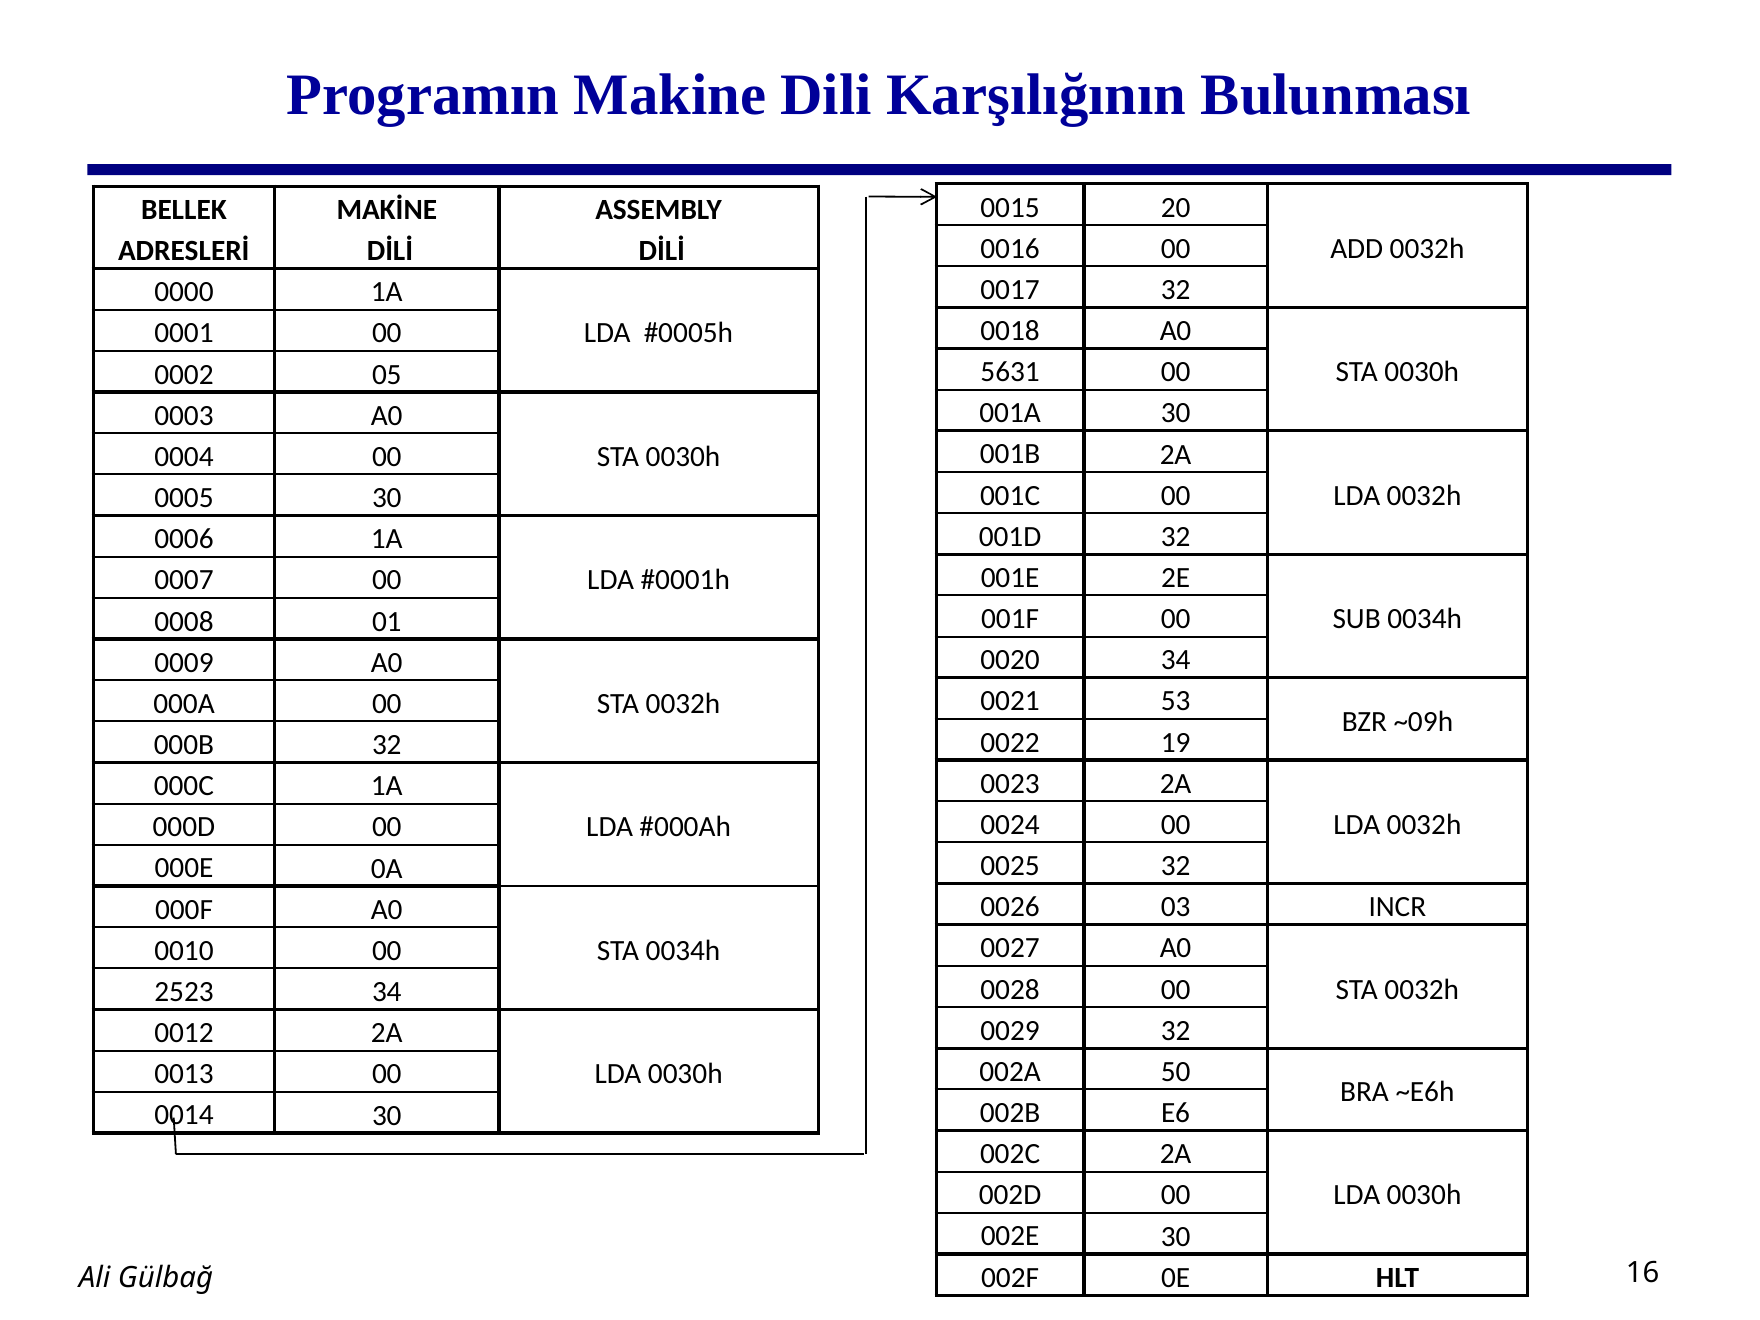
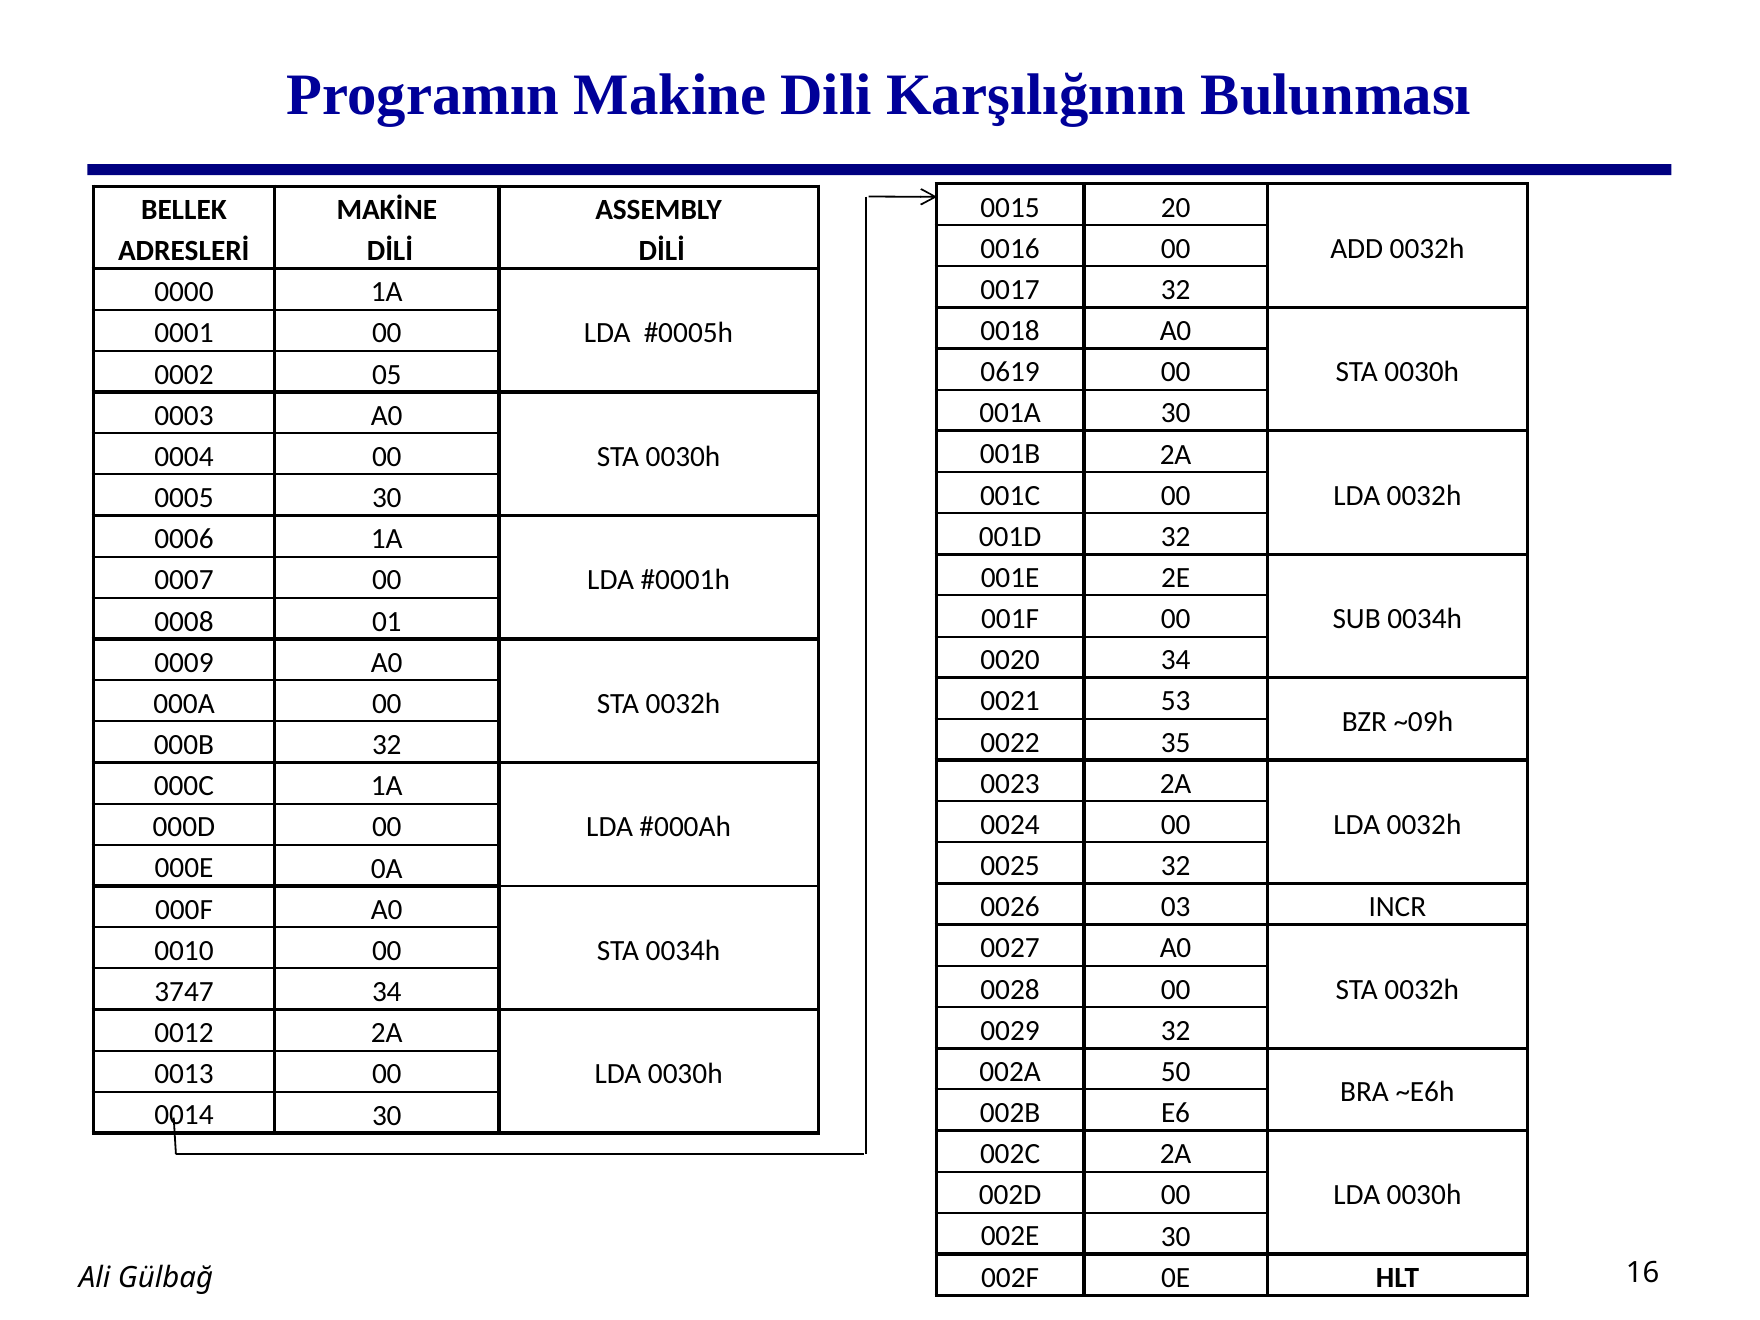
5631: 5631 -> 0619
19: 19 -> 35
2523: 2523 -> 3747
